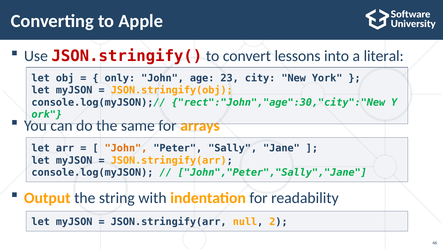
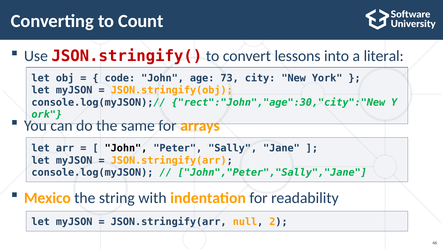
Apple: Apple -> Count
only: only -> code
23: 23 -> 73
John at (126, 148) colour: orange -> black
Output: Output -> Mexico
